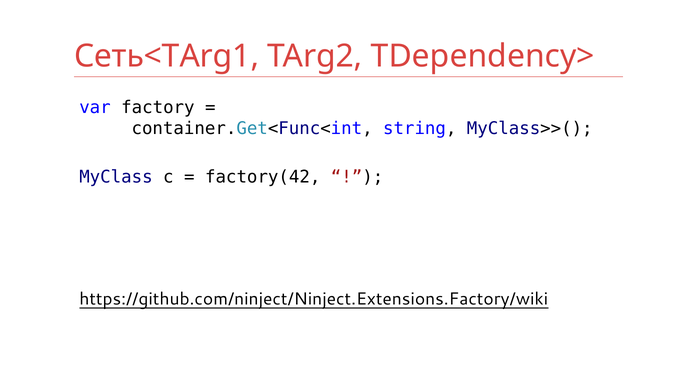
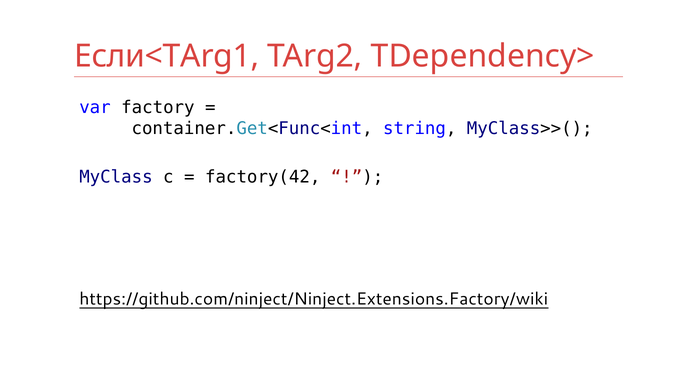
Сеть<TArg1: Сеть<TArg1 -> Если<TArg1
